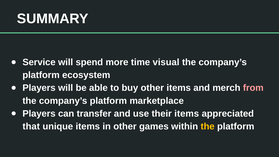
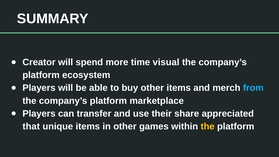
Service: Service -> Creator
from colour: pink -> light blue
their items: items -> share
